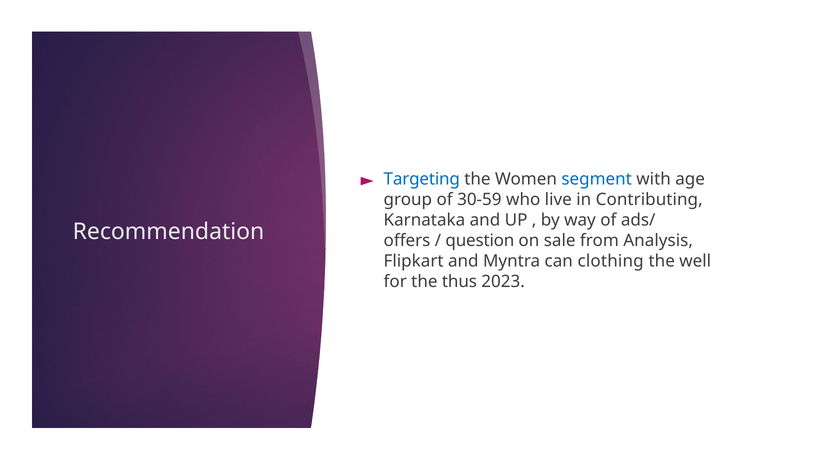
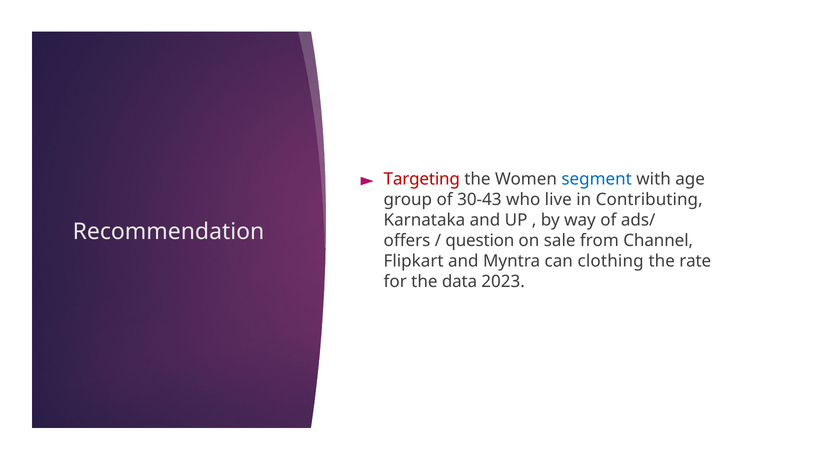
Targeting colour: blue -> red
30-59: 30-59 -> 30-43
Analysis: Analysis -> Channel
well: well -> rate
thus: thus -> data
